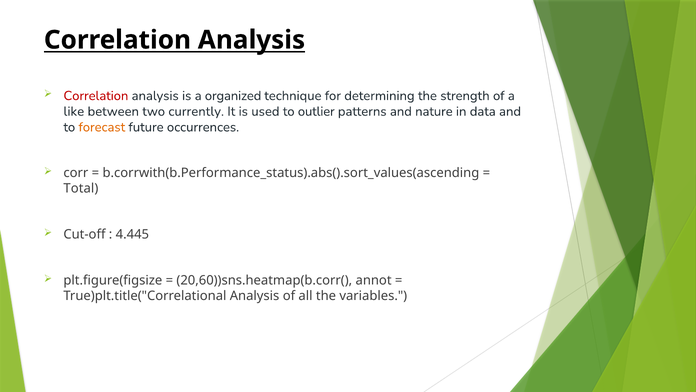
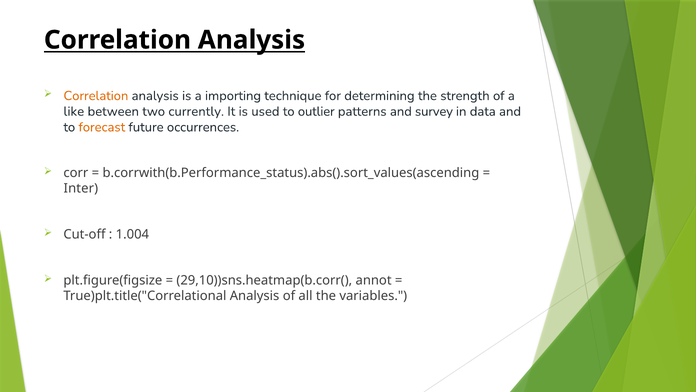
Correlation at (96, 96) colour: red -> orange
organized: organized -> importing
nature: nature -> survey
Total: Total -> Inter
4.445: 4.445 -> 1.004
20,60))sns.heatmap(b.corr(: 20,60))sns.heatmap(b.corr( -> 29,10))sns.heatmap(b.corr(
